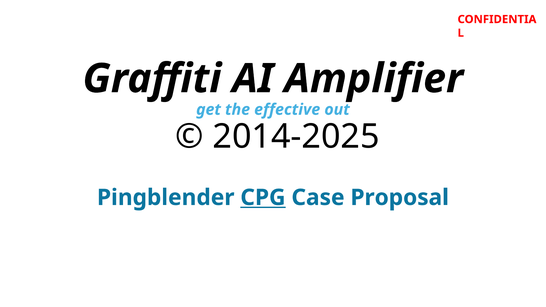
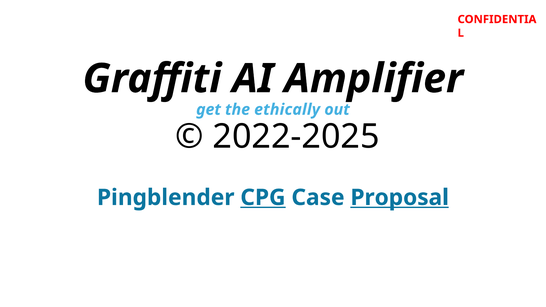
effective: effective -> ethically
2014-2025: 2014-2025 -> 2022-2025
Proposal underline: none -> present
